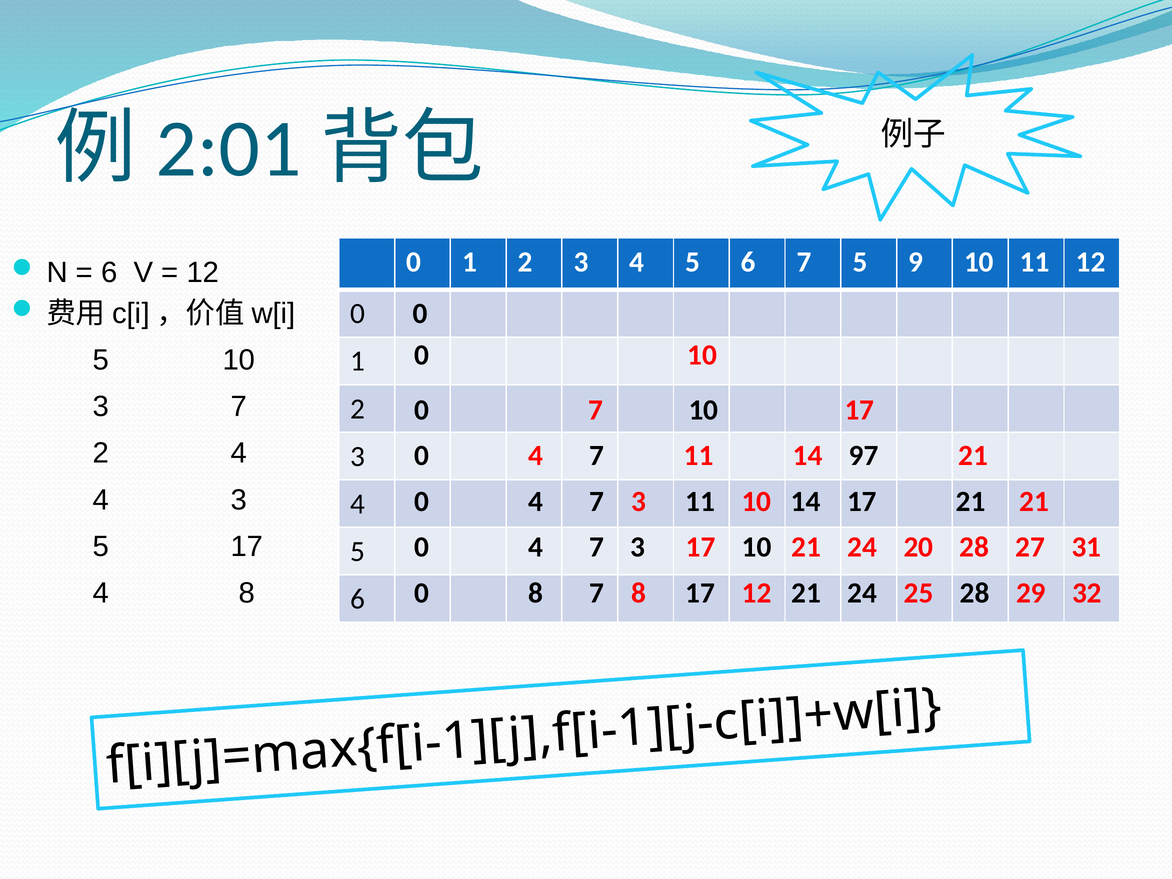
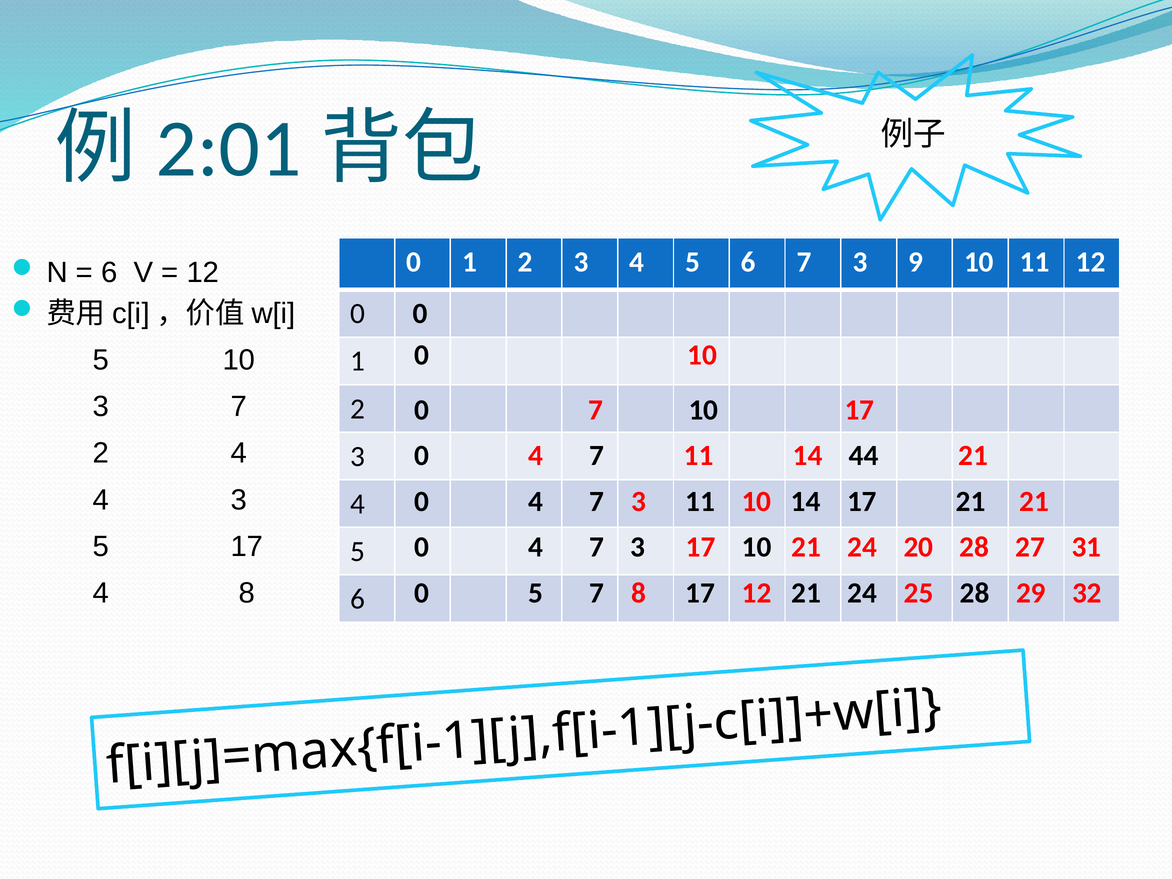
6 7 5: 5 -> 3
97: 97 -> 44
0 8: 8 -> 5
